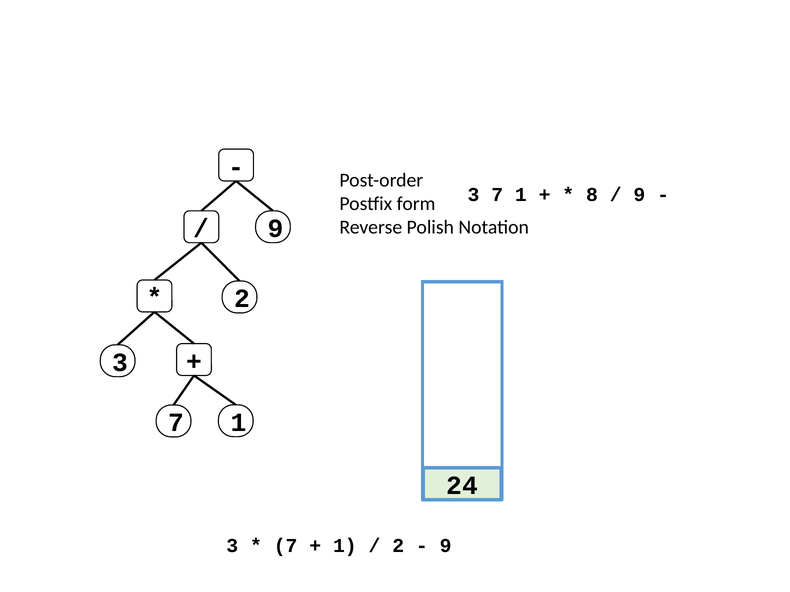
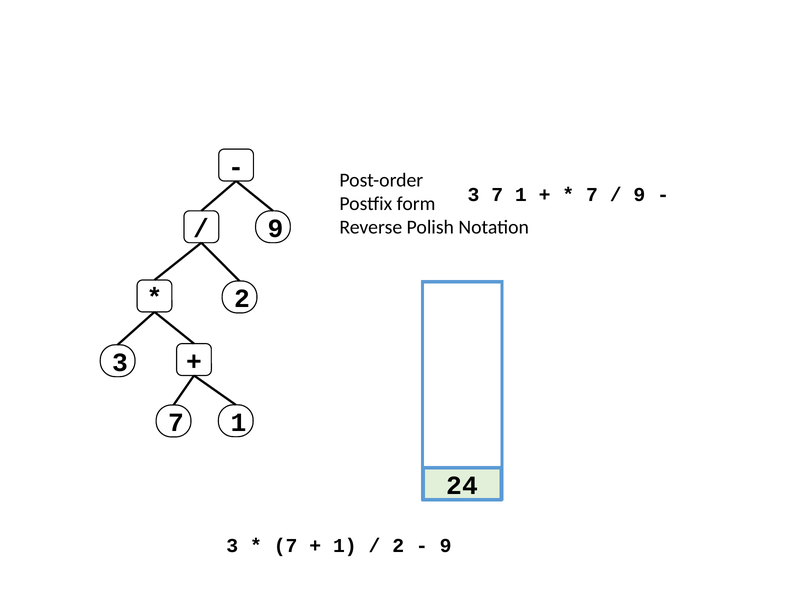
8 at (592, 195): 8 -> 7
